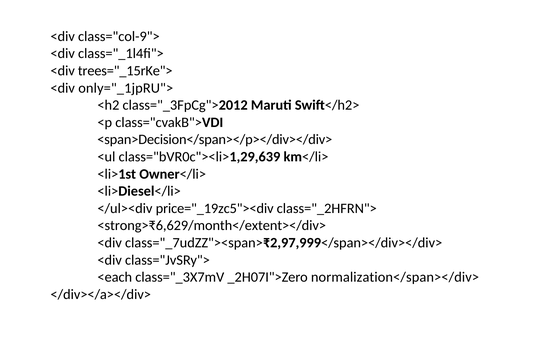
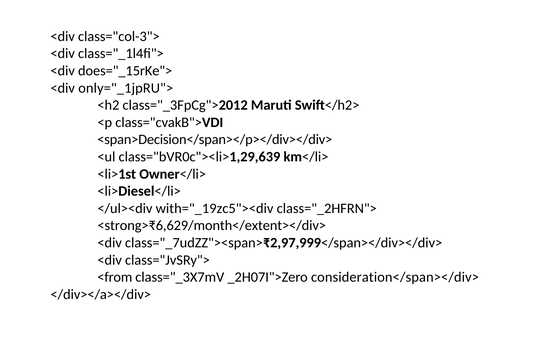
class="col-9">: class="col-9"> -> class="col-3">
trees="_15rKe">: trees="_15rKe"> -> does="_15rKe">
price="_19zc5"><div: price="_19zc5"><div -> with="_19zc5"><div
<each: <each -> <from
normalization</span></div>: normalization</span></div> -> consideration</span></div>
